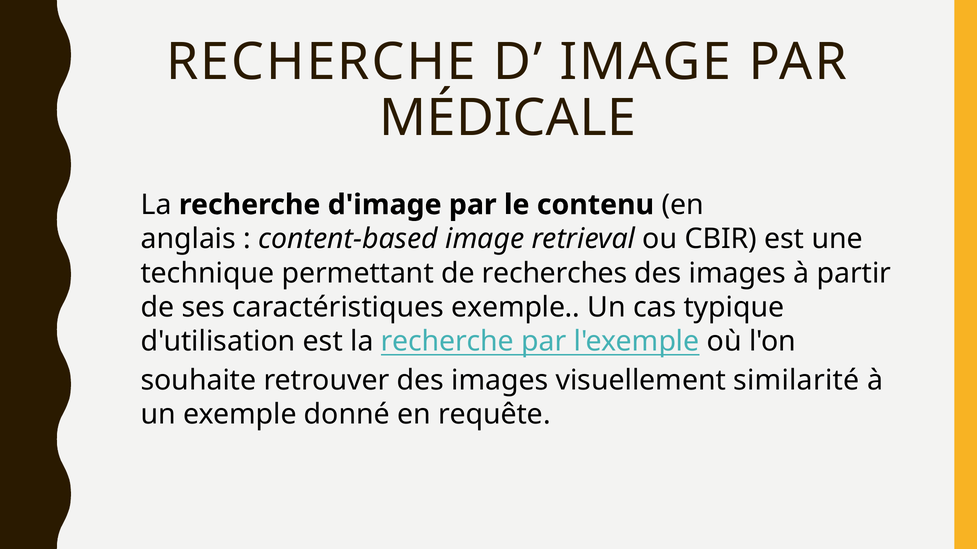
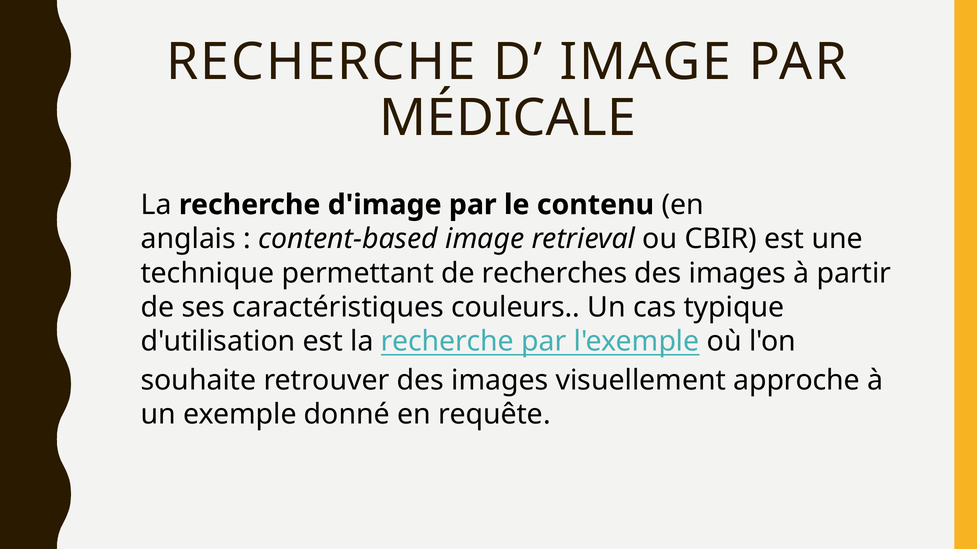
caractéristiques exemple: exemple -> couleurs
similarité: similarité -> approche
